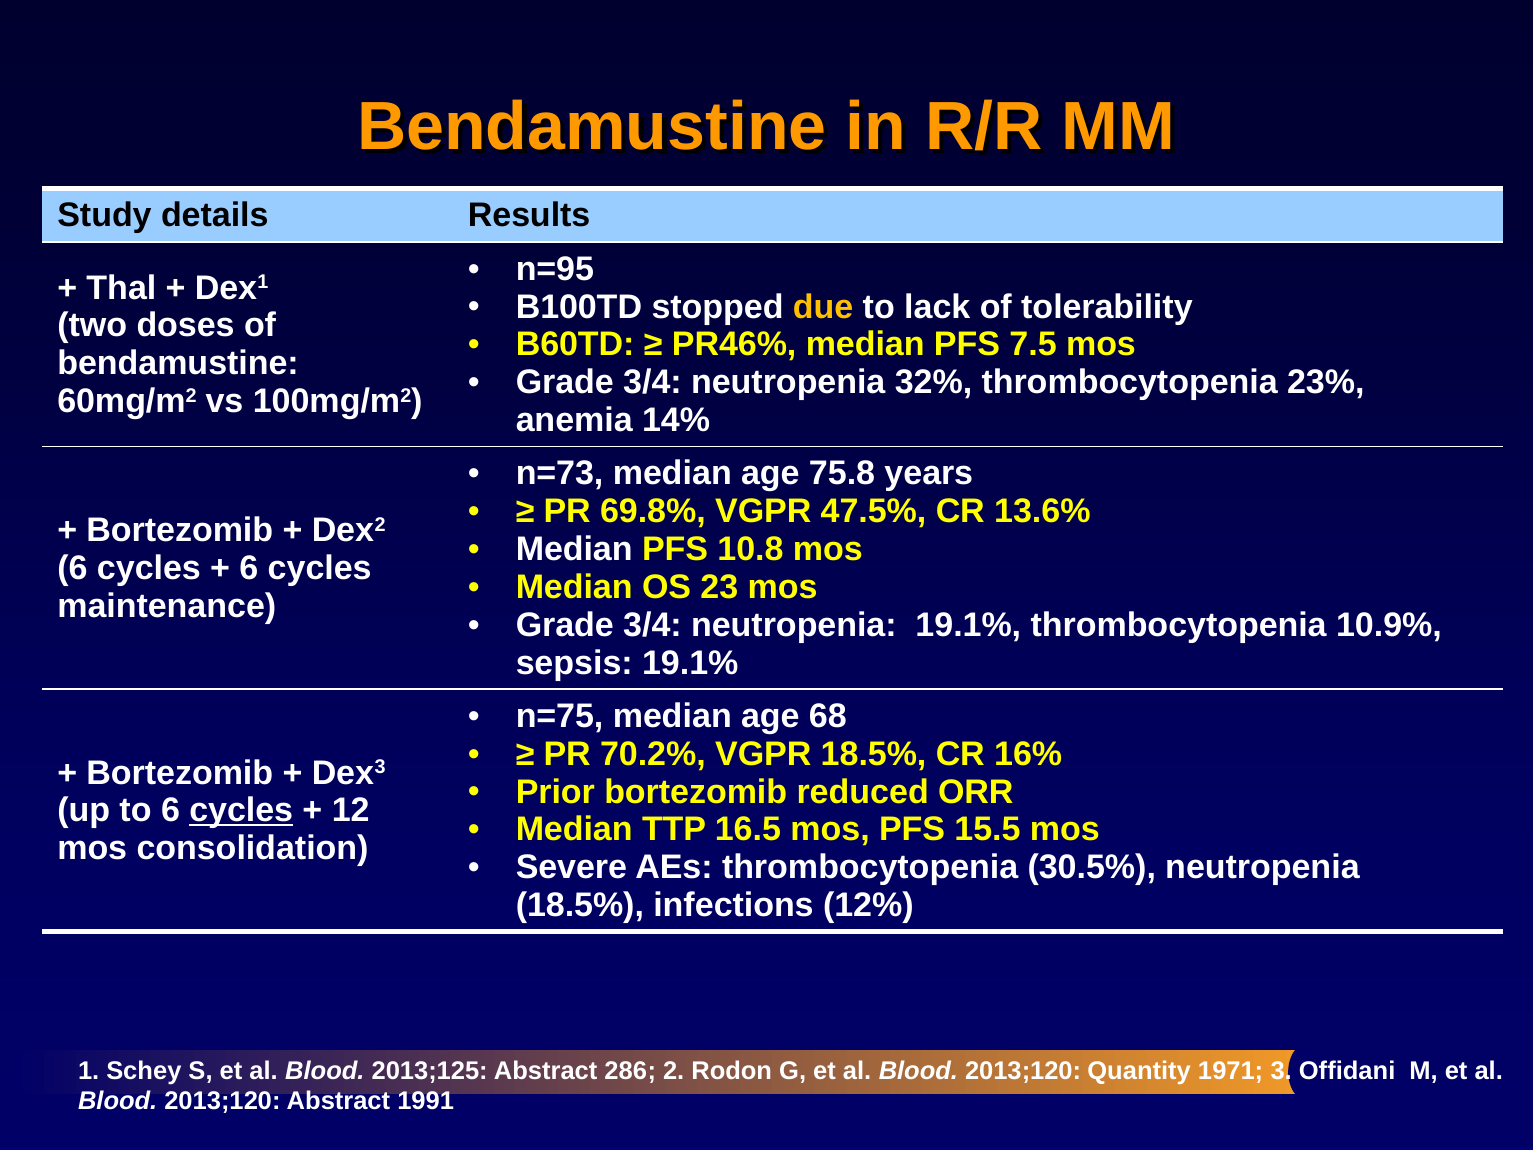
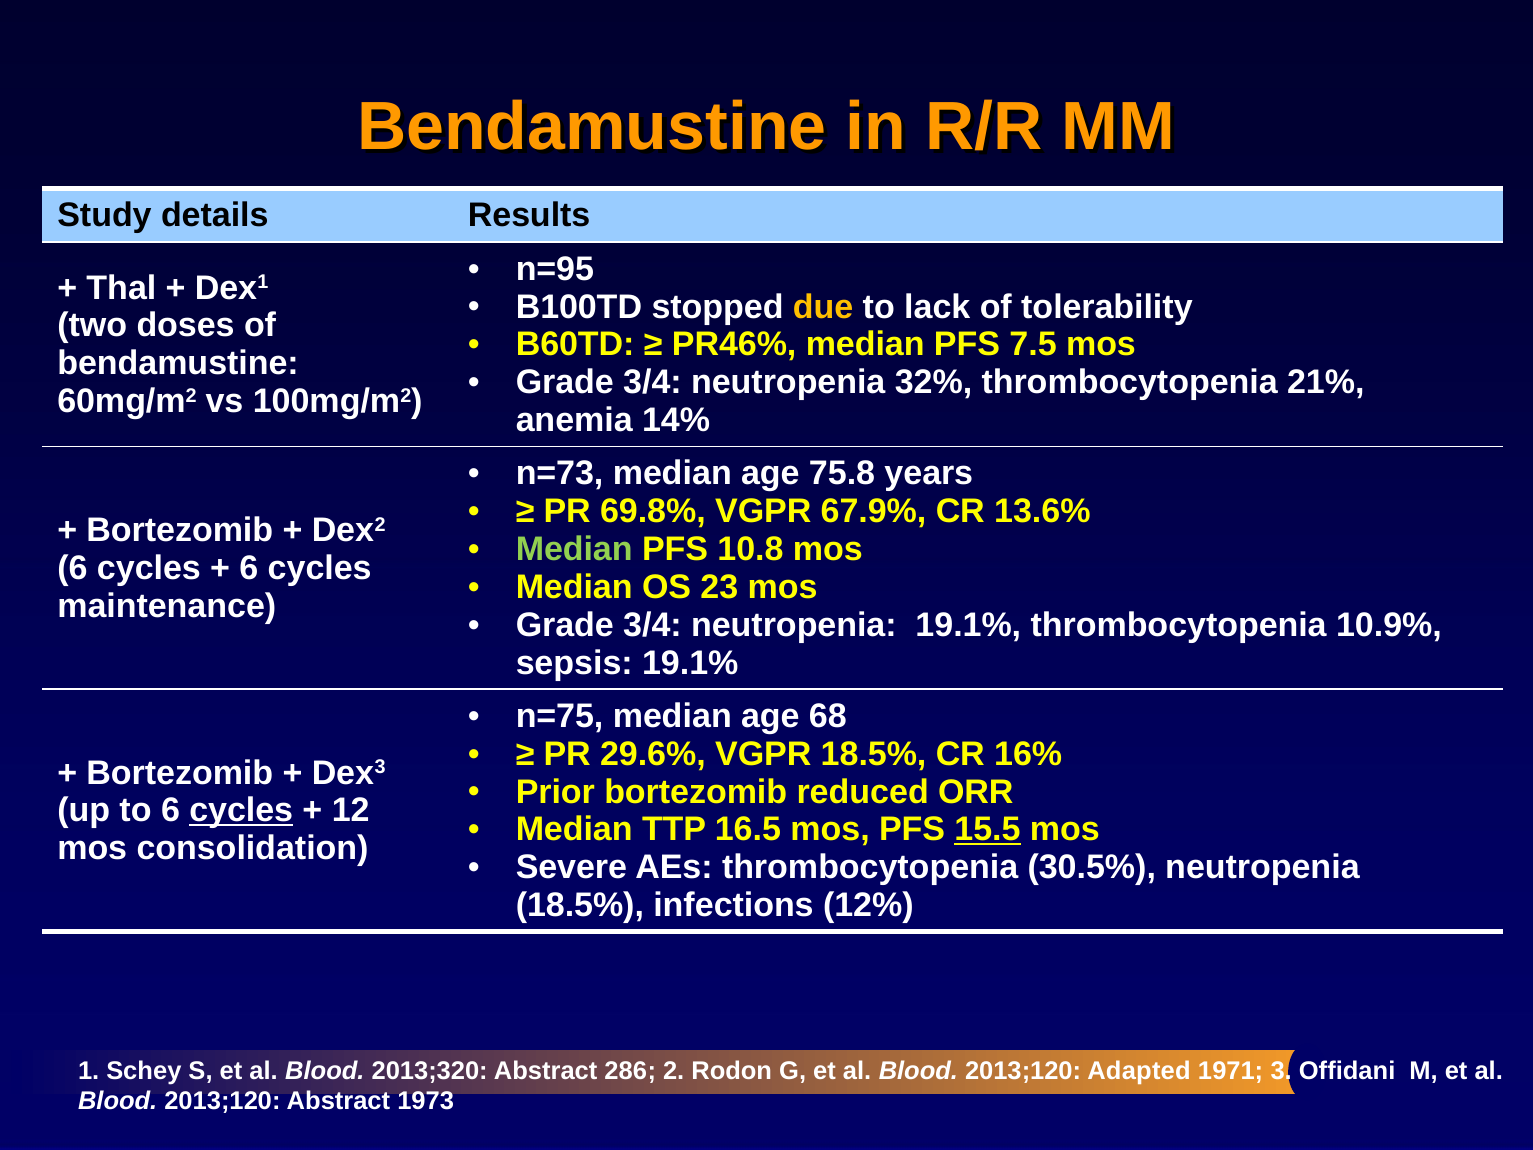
23%: 23% -> 21%
47.5%: 47.5% -> 67.9%
Median at (574, 549) colour: white -> light green
70.2%: 70.2% -> 29.6%
15.5 underline: none -> present
2013;125: 2013;125 -> 2013;320
Quantity: Quantity -> Adapted
1991: 1991 -> 1973
